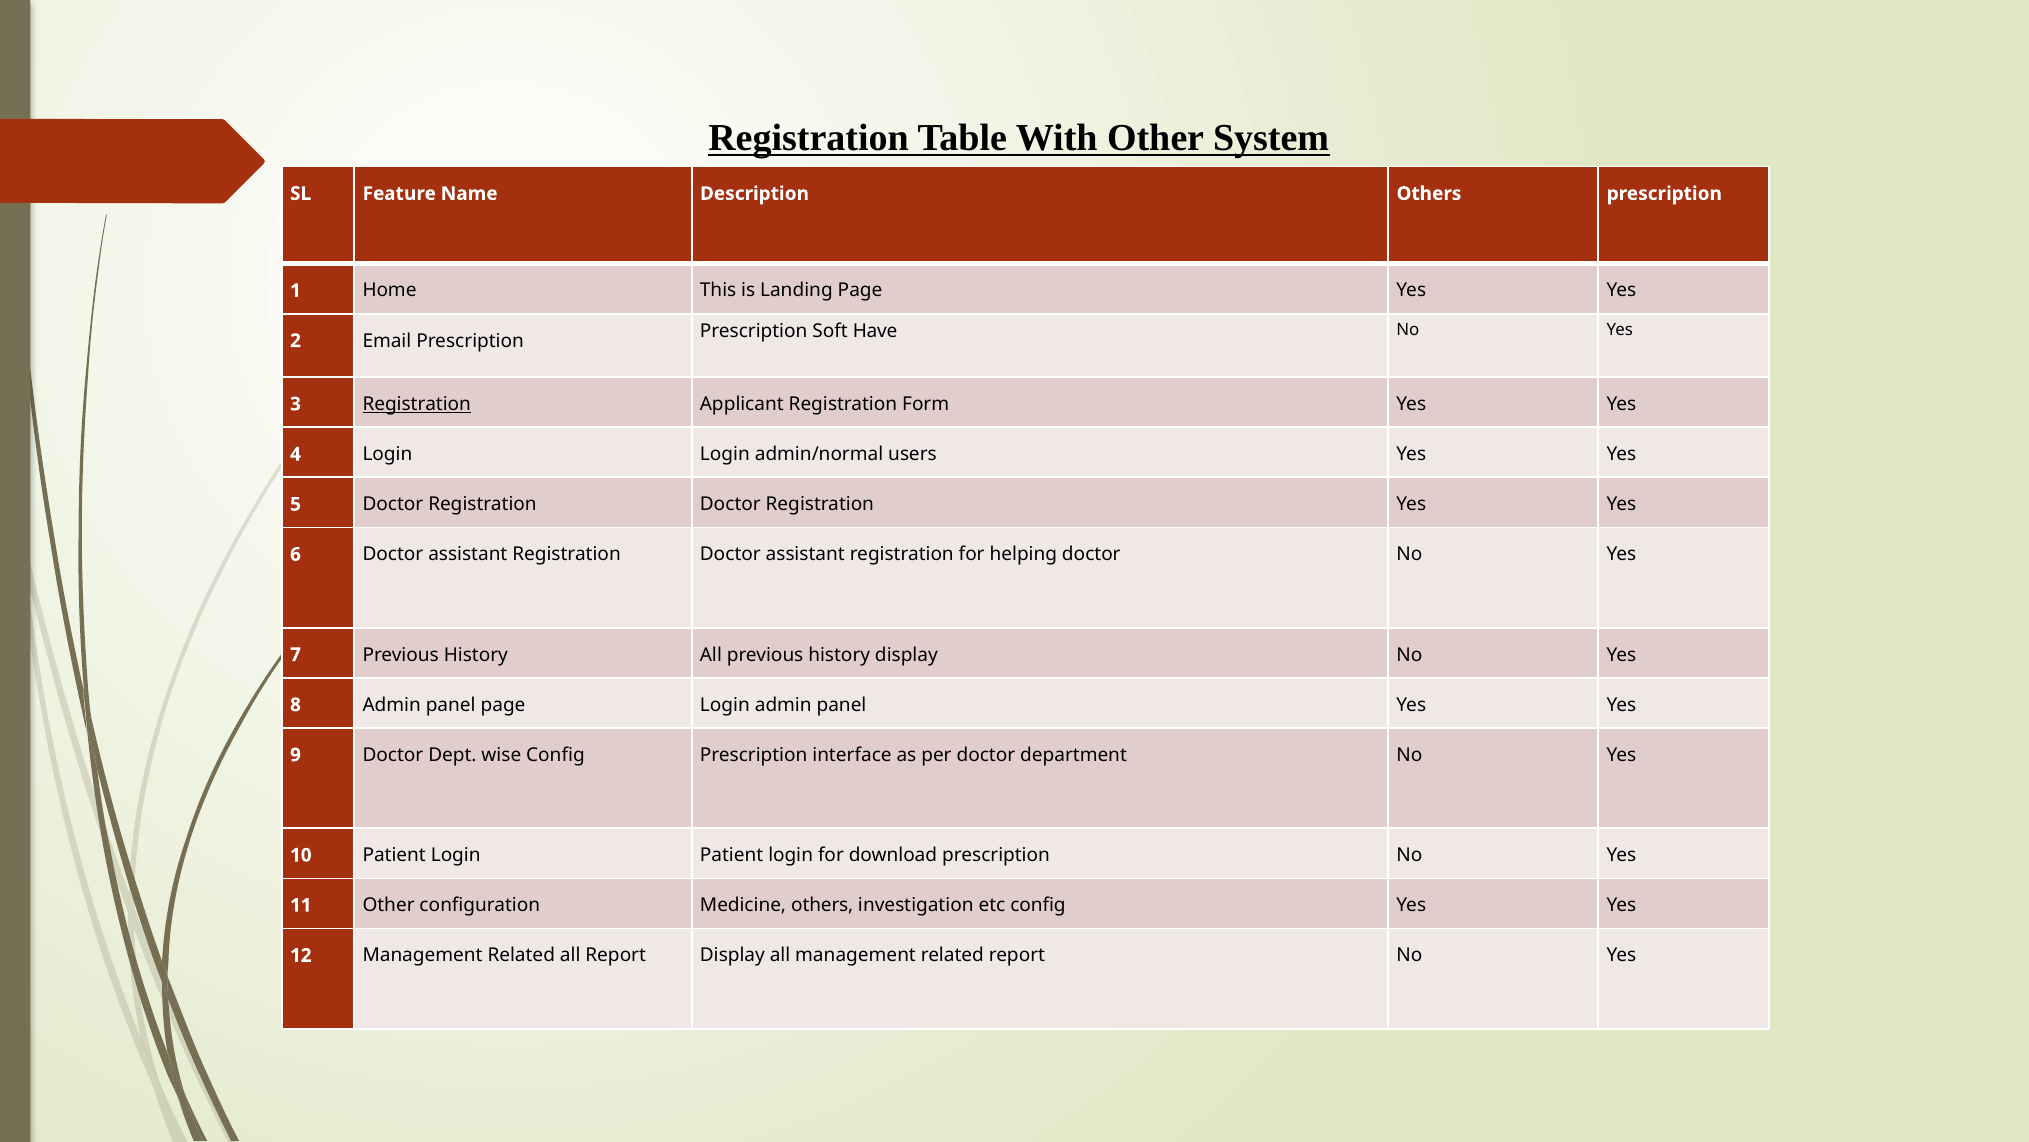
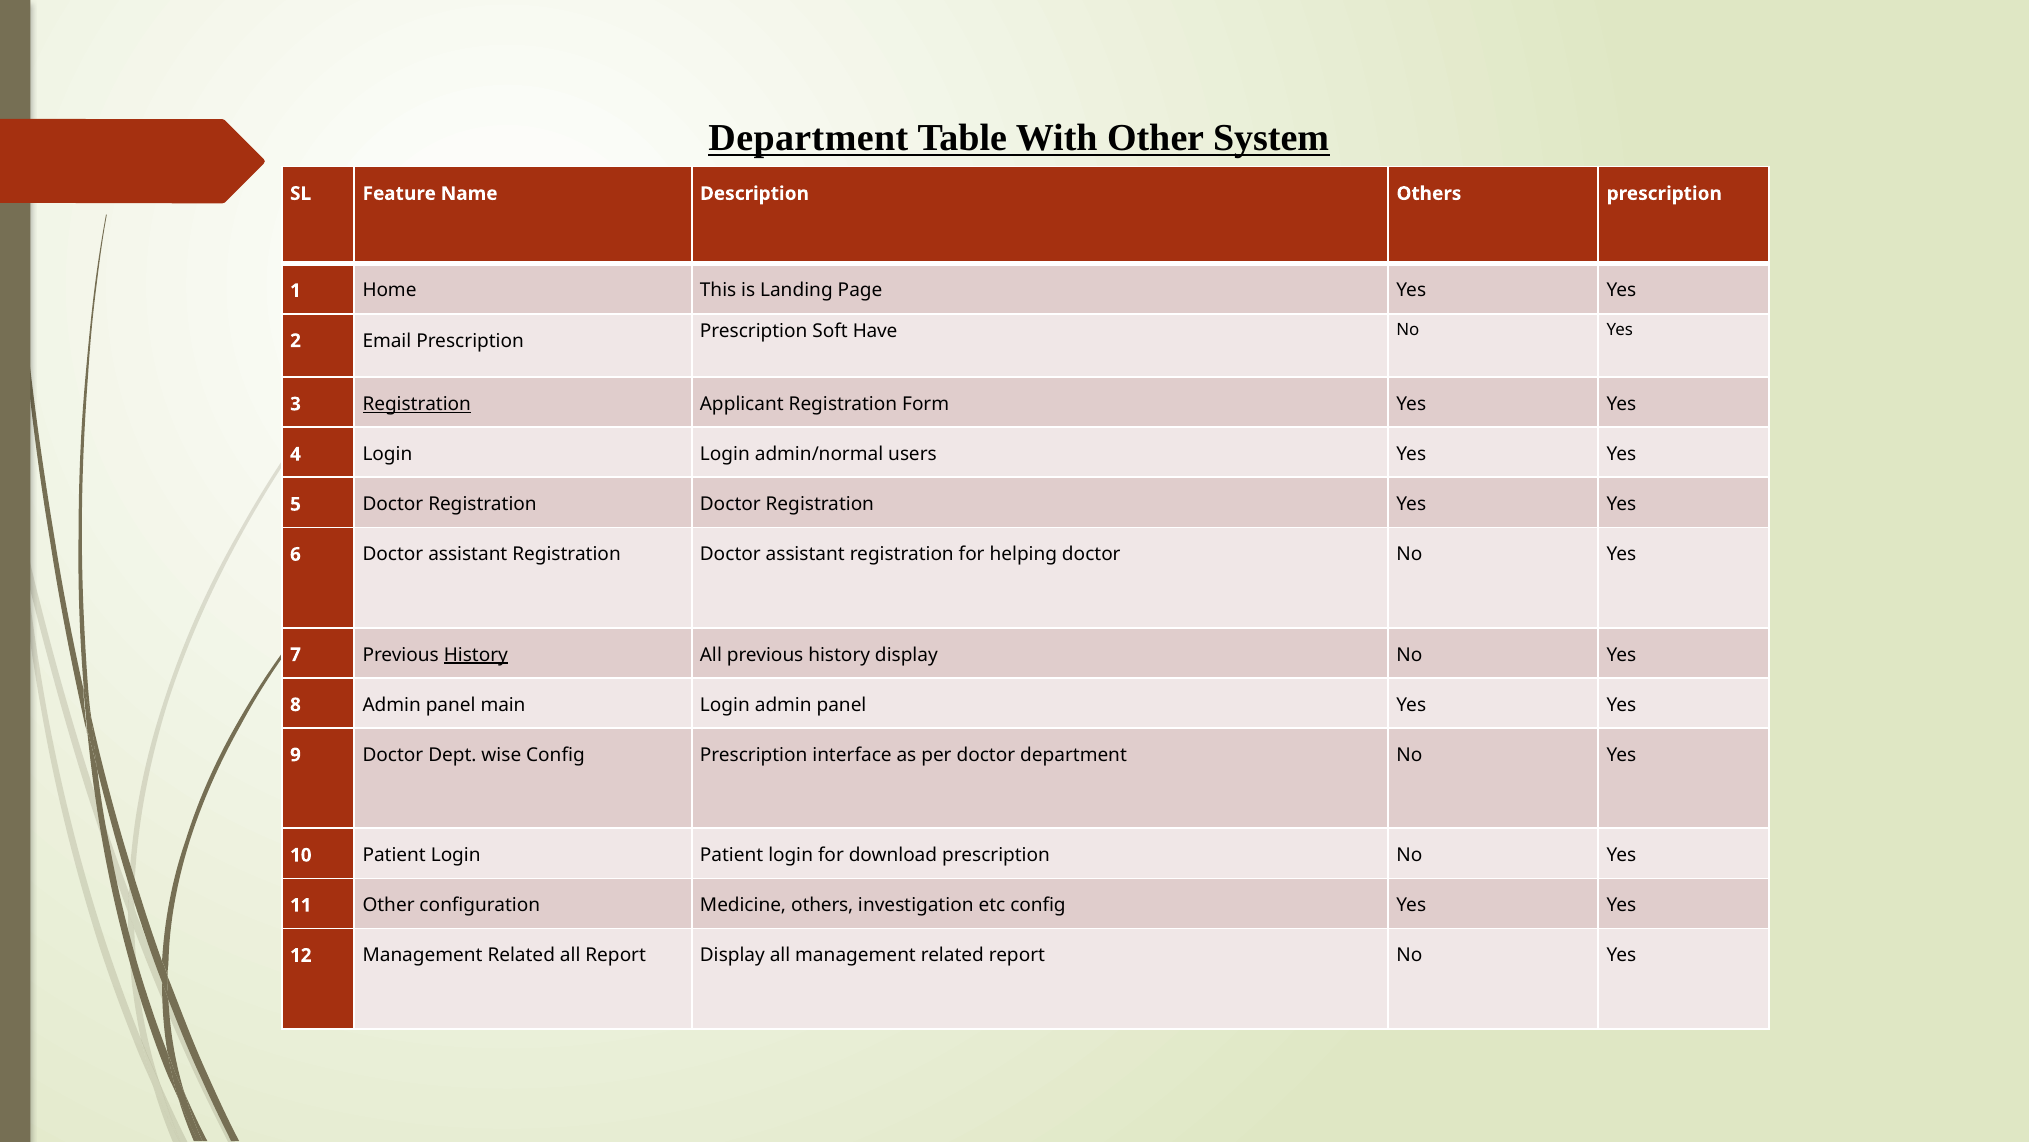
Registration at (809, 138): Registration -> Department
History at (476, 654) underline: none -> present
panel page: page -> main
